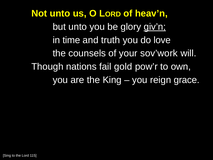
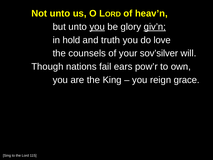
you at (97, 27) underline: none -> present
time: time -> hold
sov’work: sov’work -> sov’silver
gold: gold -> ears
